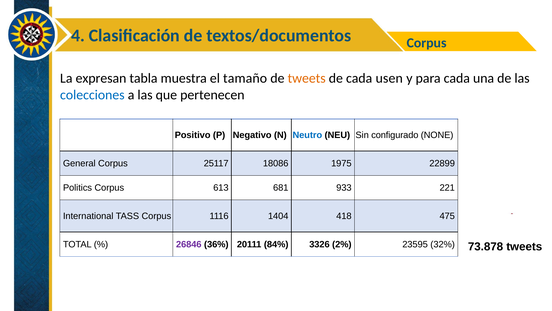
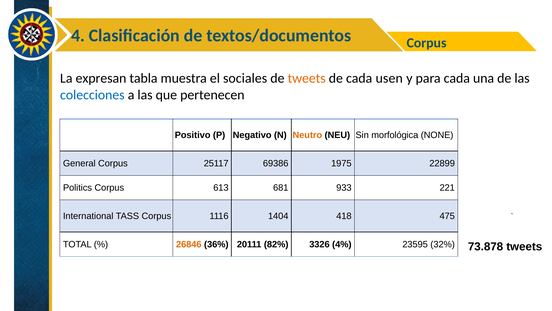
tamaño: tamaño -> sociales
Neutro colour: blue -> orange
configurado: configurado -> morfológica
18086: 18086 -> 69386
26846 colour: purple -> orange
84%: 84% -> 82%
2%: 2% -> 4%
